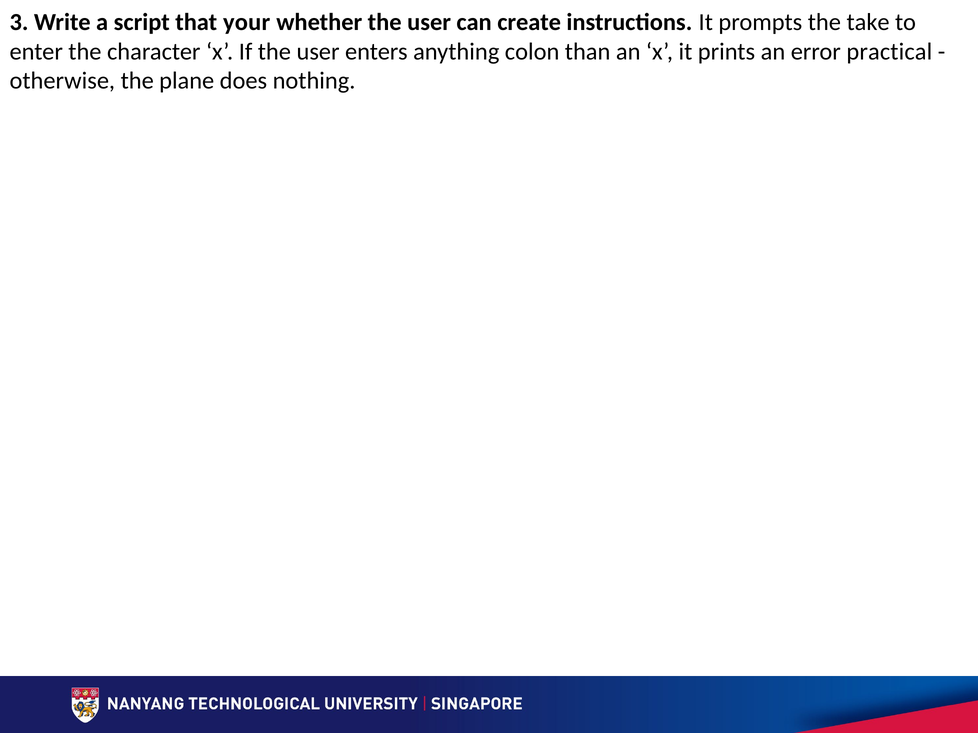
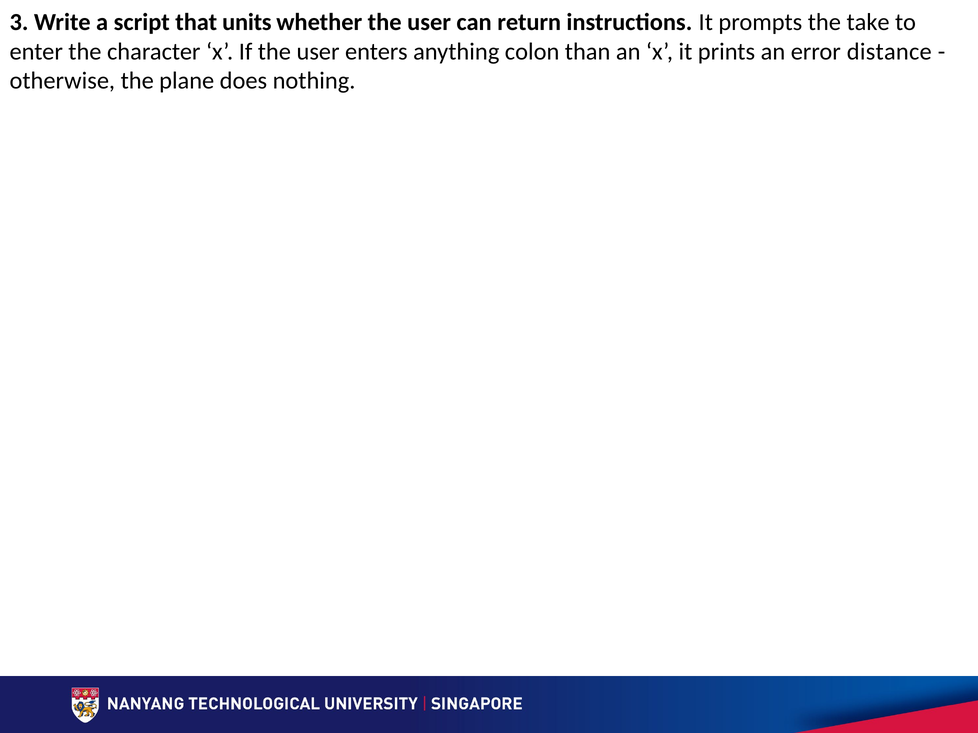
your: your -> units
create: create -> return
practical: practical -> distance
